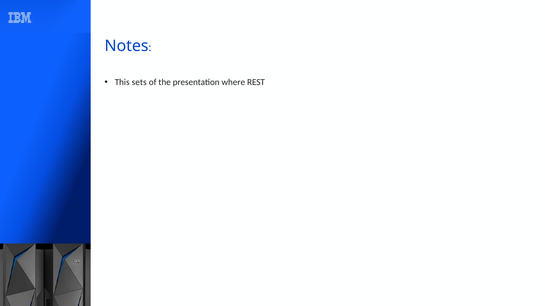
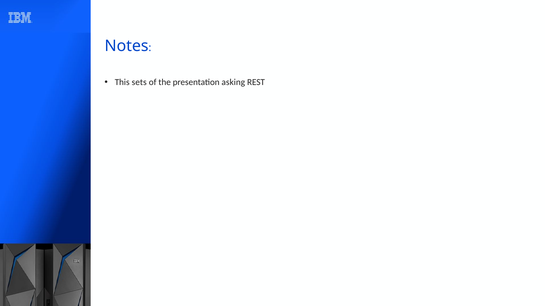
where: where -> asking
